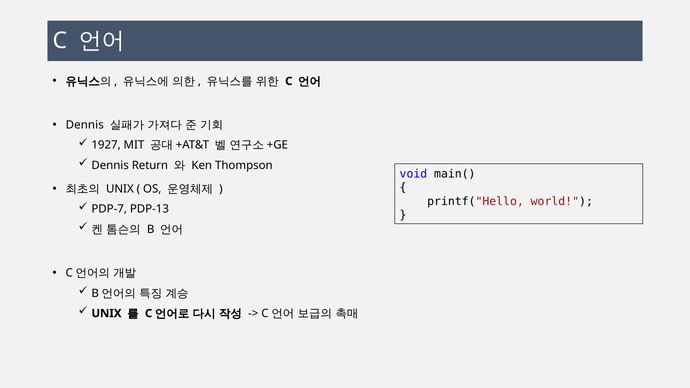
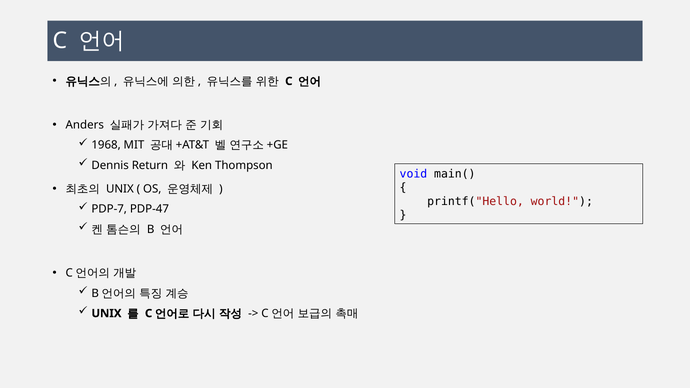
Dennis at (85, 125): Dennis -> Anders
1927: 1927 -> 1968
PDP-13: PDP-13 -> PDP-47
